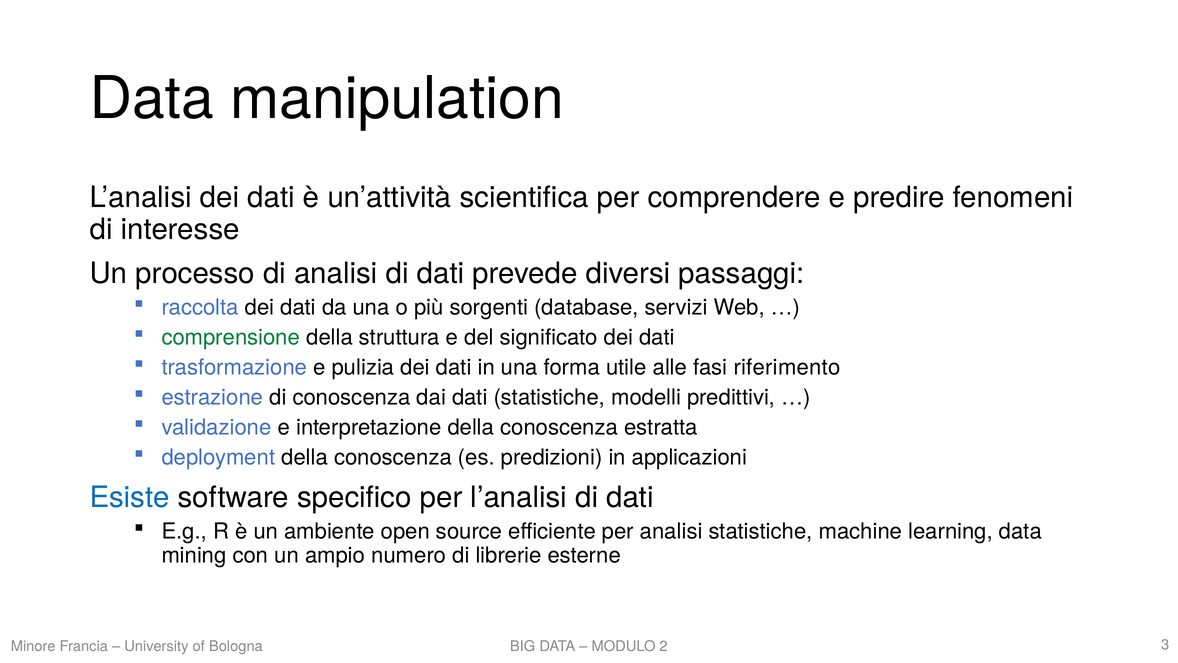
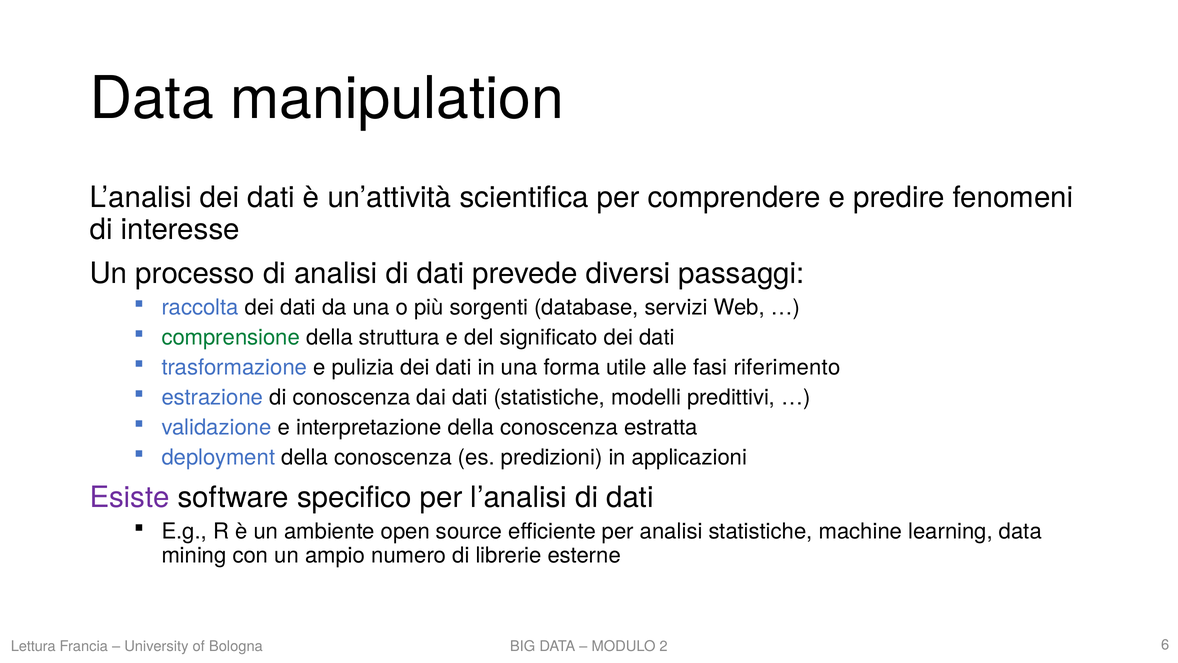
Esiste colour: blue -> purple
Minore: Minore -> Lettura
3: 3 -> 6
